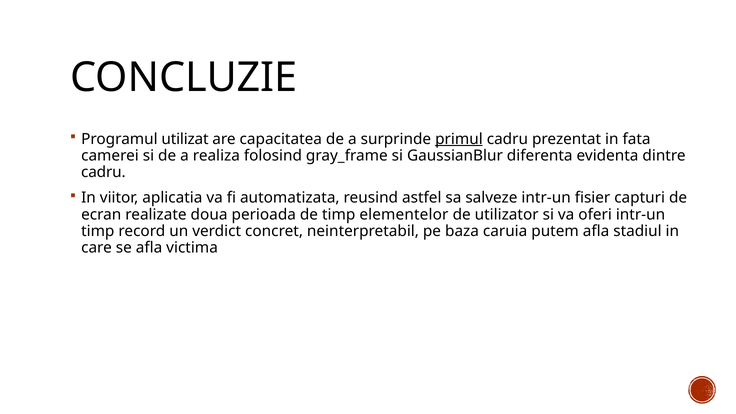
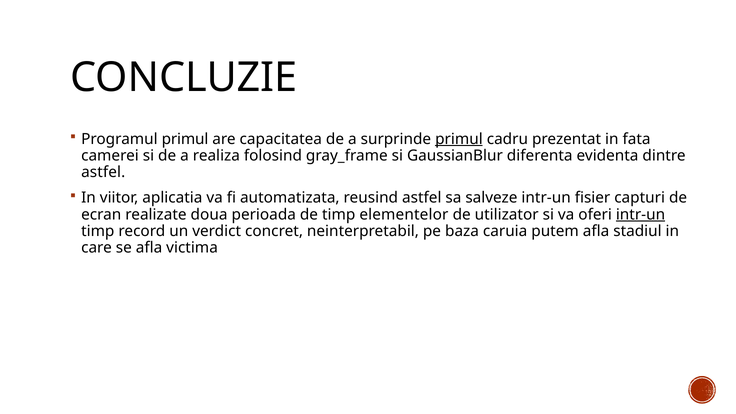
Programul utilizat: utilizat -> primul
cadru at (103, 172): cadru -> astfel
intr-un at (641, 214) underline: none -> present
